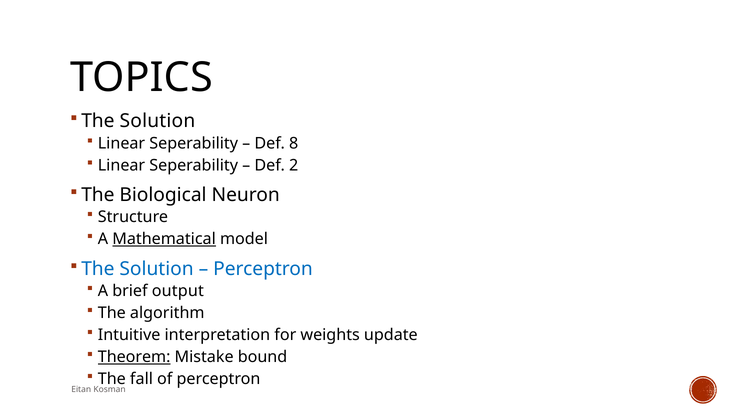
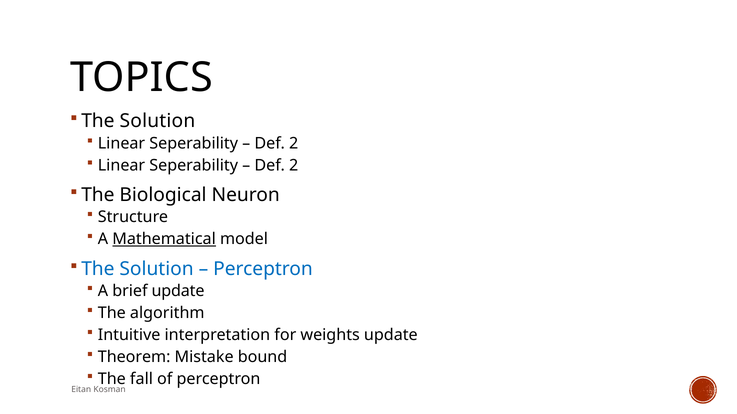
8 at (294, 143): 8 -> 2
brief output: output -> update
Theorem underline: present -> none
